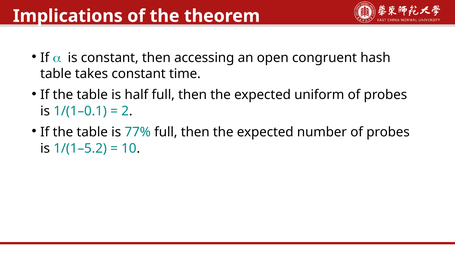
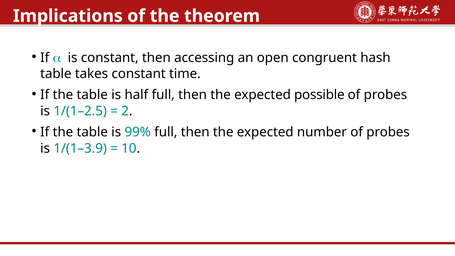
uniform: uniform -> possible
1/(1–0.1: 1/(1–0.1 -> 1/(1–2.5
77%: 77% -> 99%
1/(1–5.2: 1/(1–5.2 -> 1/(1–3.9
